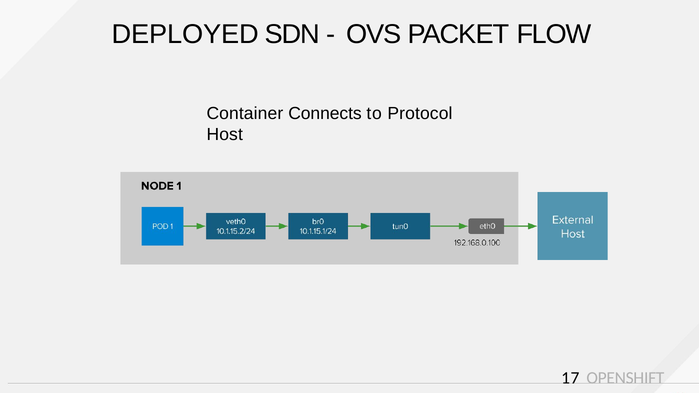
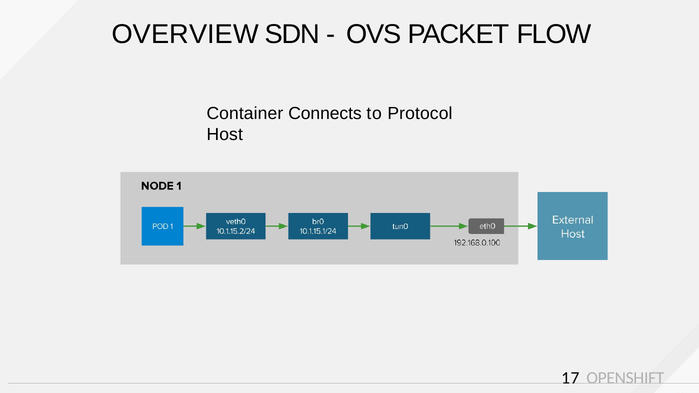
DEPLOYED at (185, 34): DEPLOYED -> OVERVIEW
